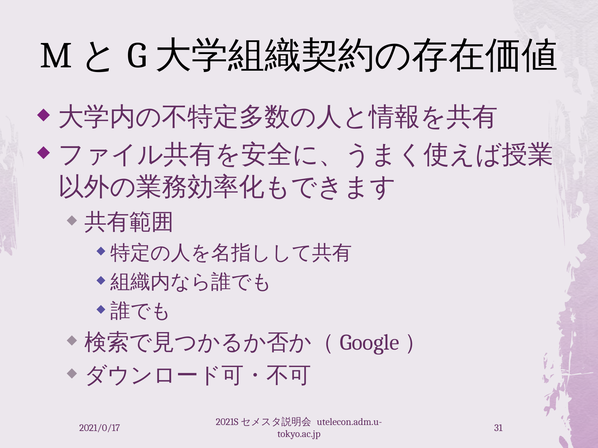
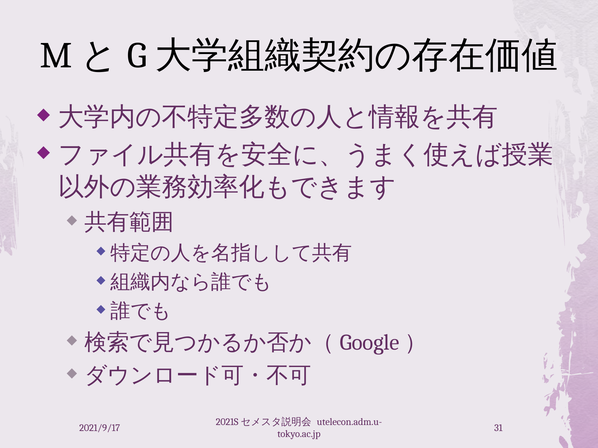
2021/0/17: 2021/0/17 -> 2021/9/17
